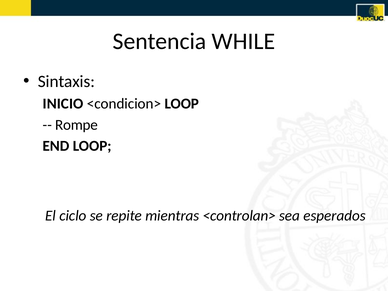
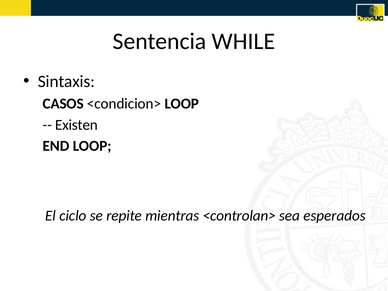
INICIO: INICIO -> CASOS
Rompe: Rompe -> Existen
